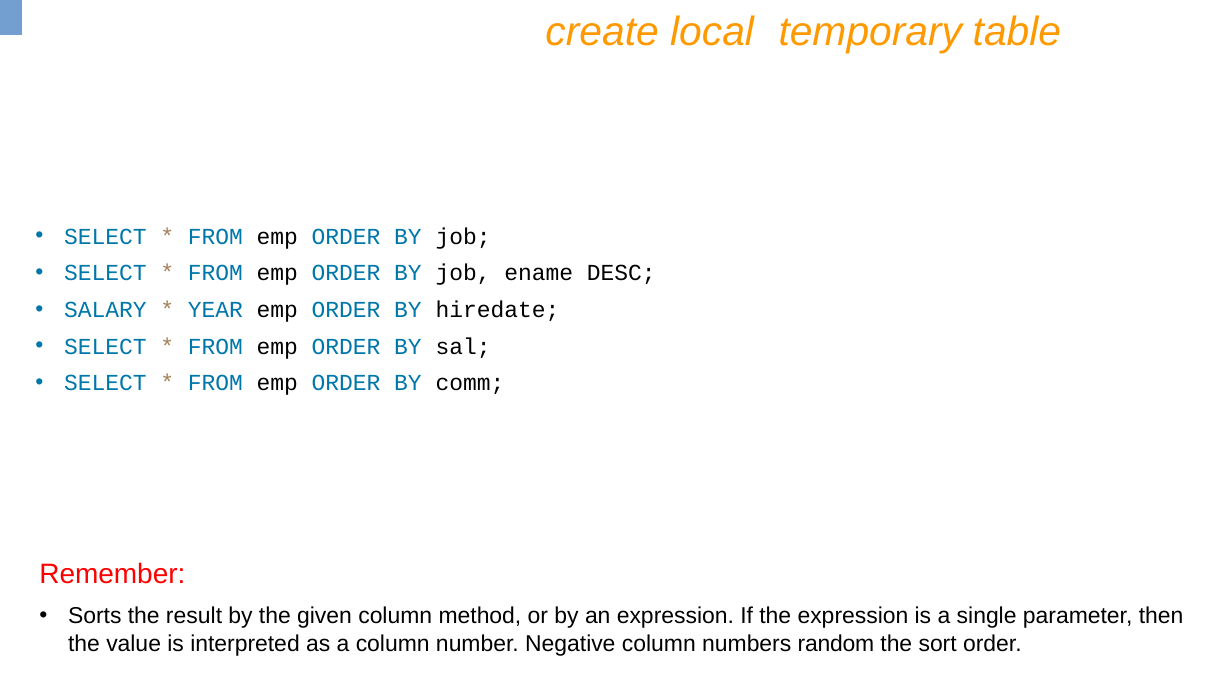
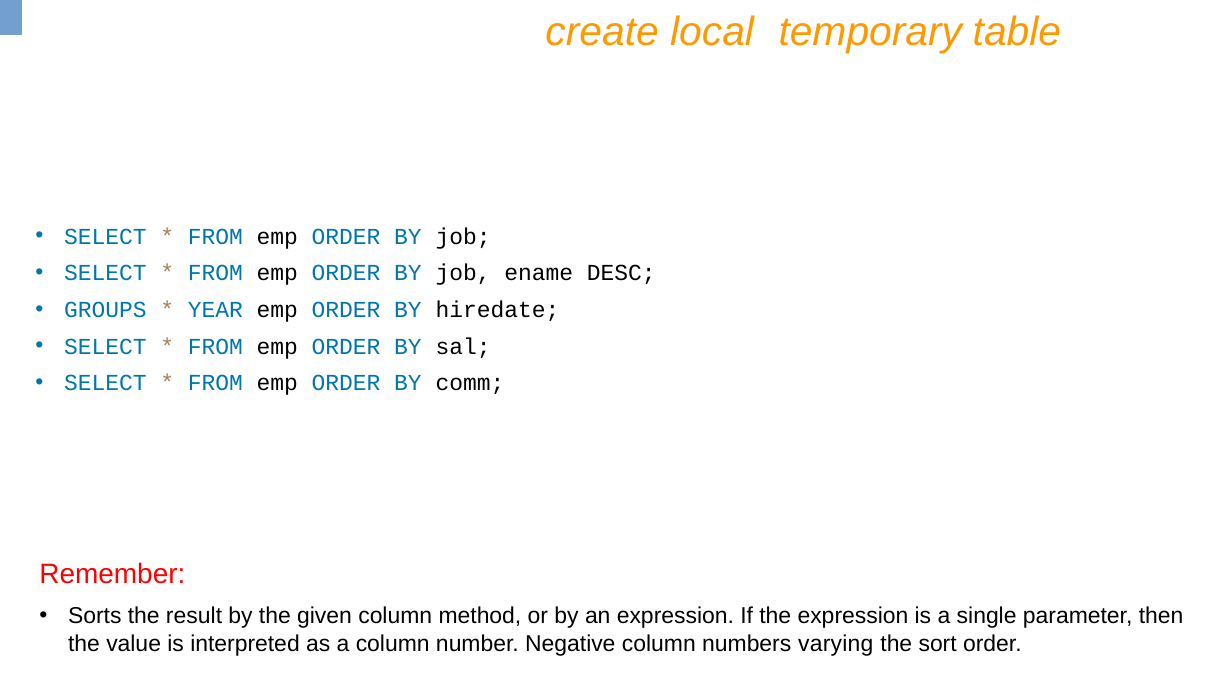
SALARY: SALARY -> GROUPS
random: random -> varying
